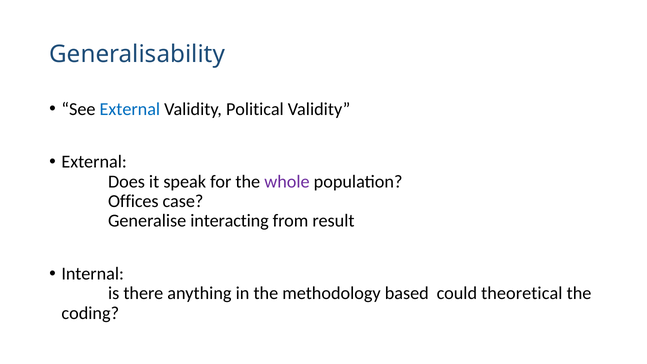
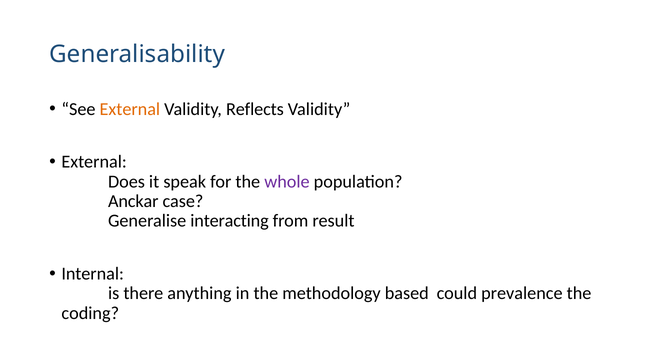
External at (130, 109) colour: blue -> orange
Political: Political -> Reflects
Offices: Offices -> Anckar
theoretical: theoretical -> prevalence
